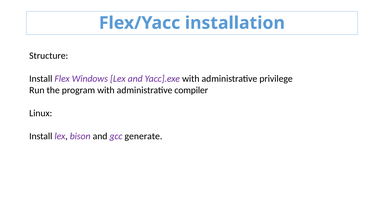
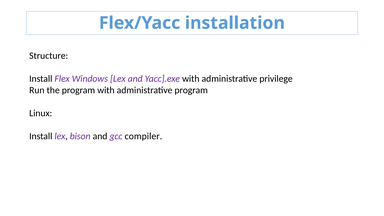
administrative compiler: compiler -> program
generate: generate -> compiler
